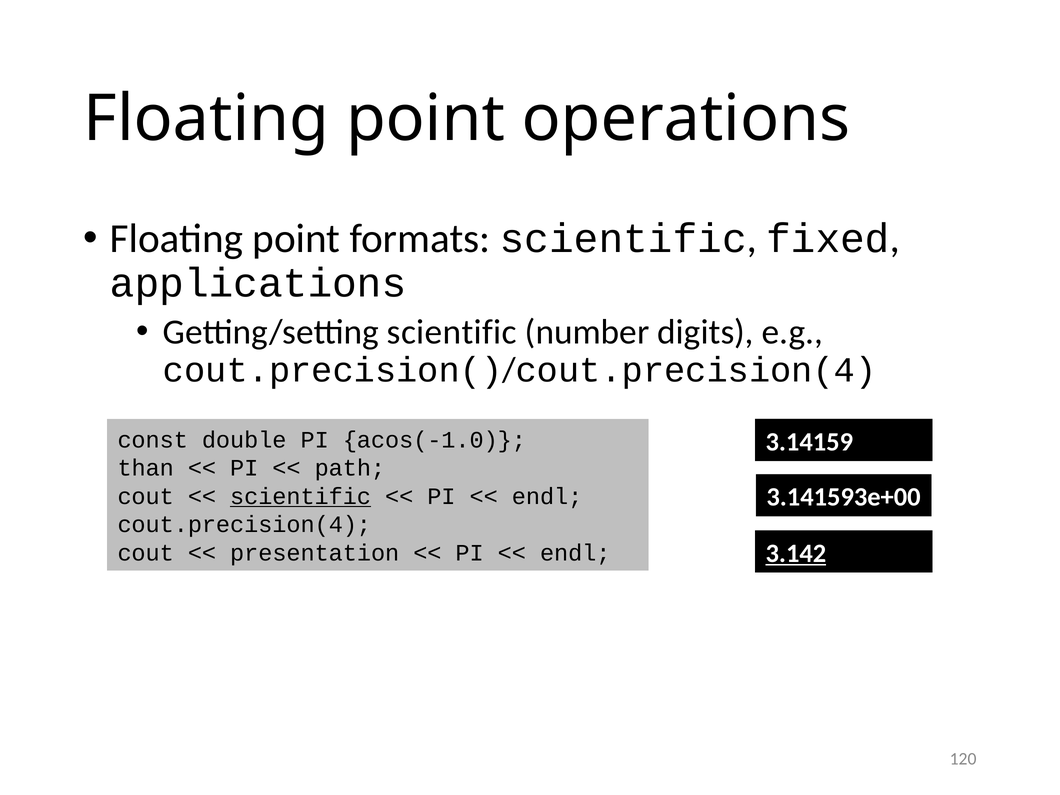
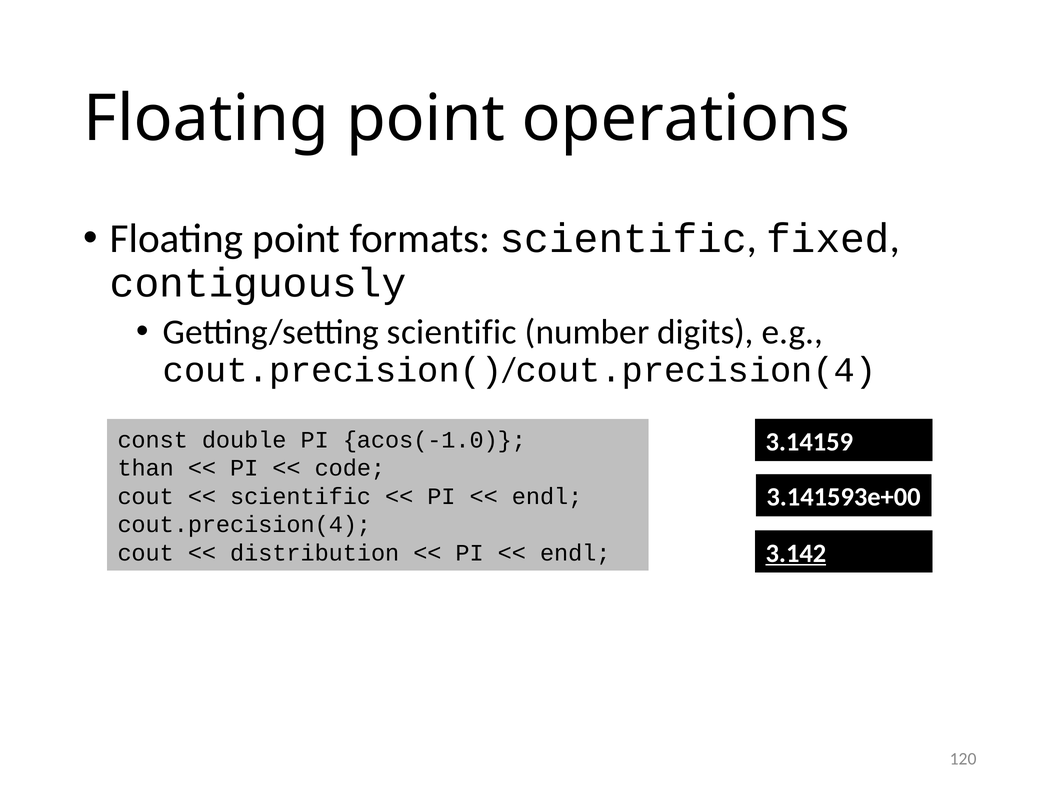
applications: applications -> contiguously
path: path -> code
scientific at (301, 496) underline: present -> none
presentation: presentation -> distribution
